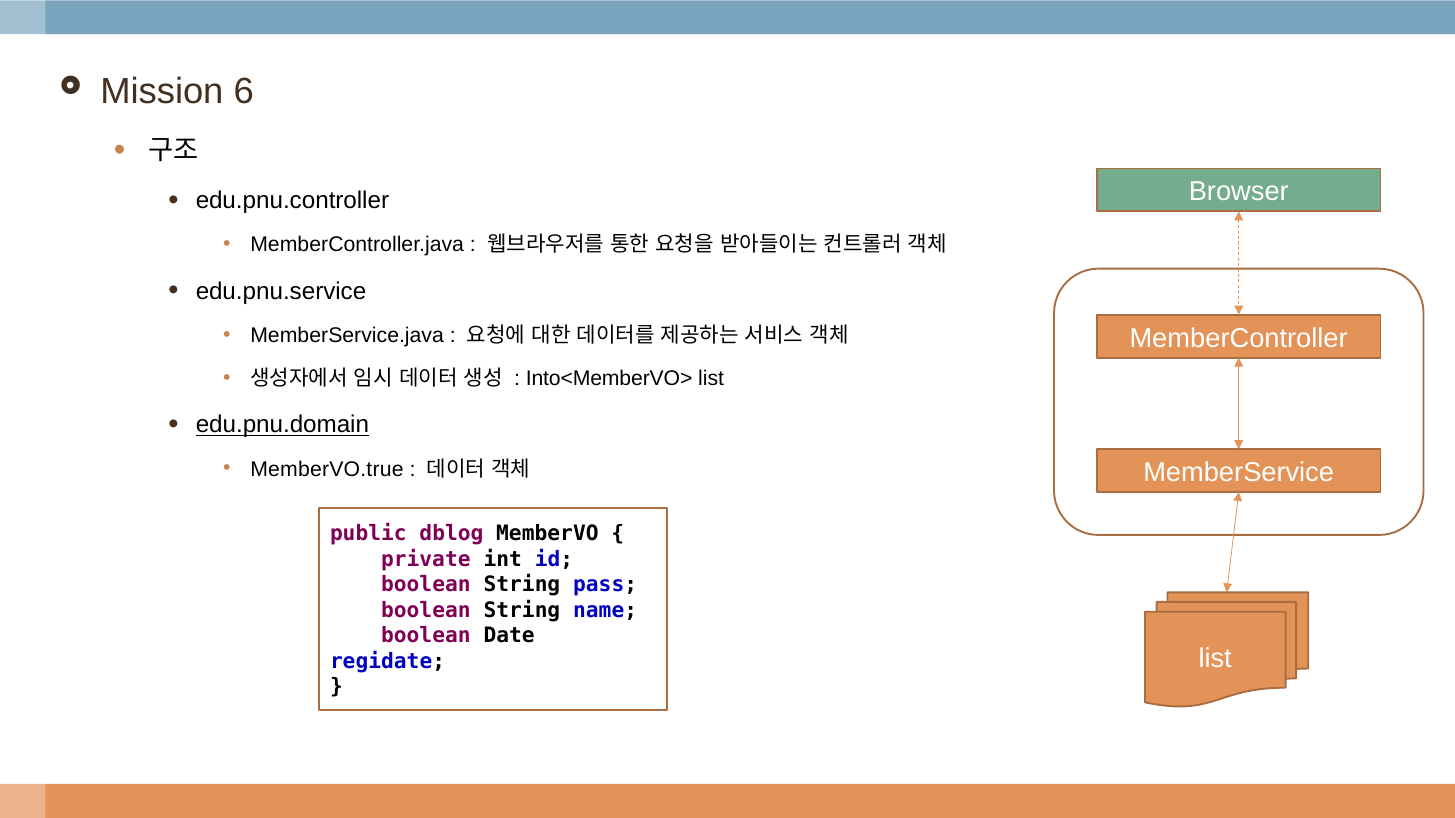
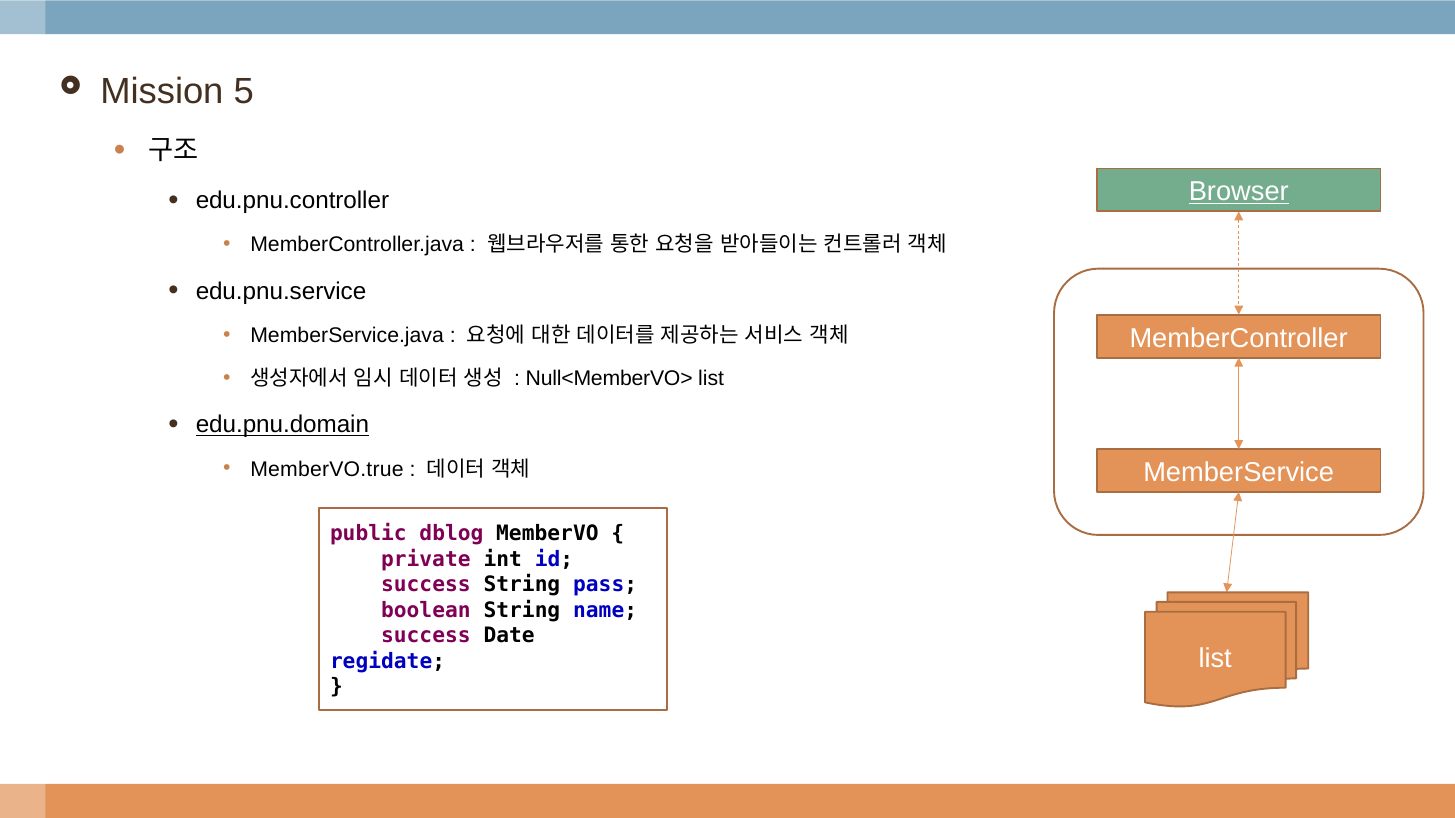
6: 6 -> 5
Browser underline: none -> present
Into<MemberVO>: Into<MemberVO> -> Null<MemberVO>
boolean at (426, 585): boolean -> success
boolean at (426, 636): boolean -> success
